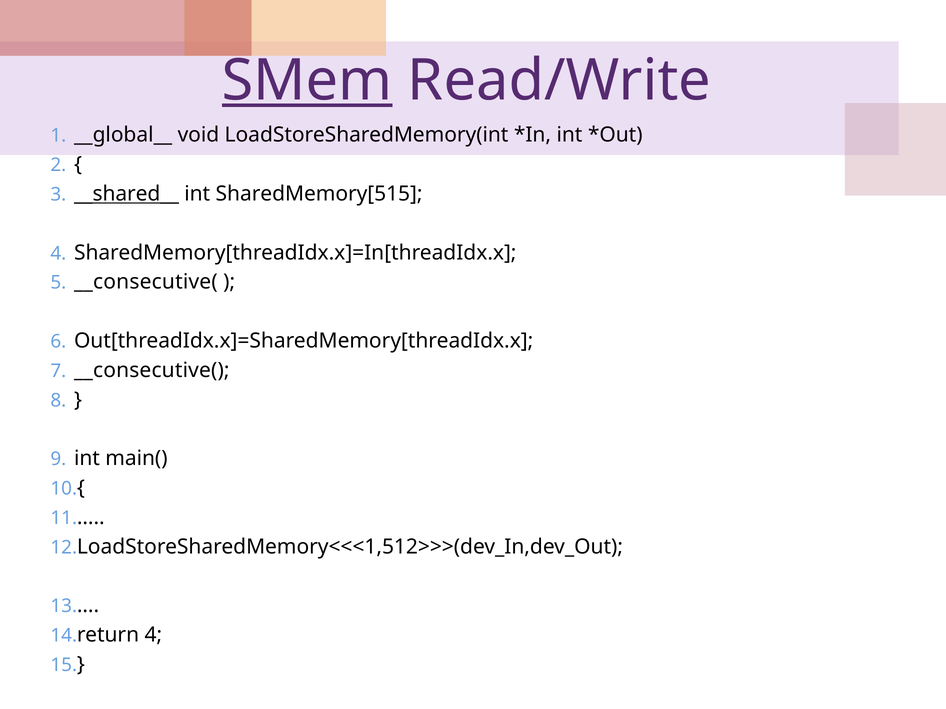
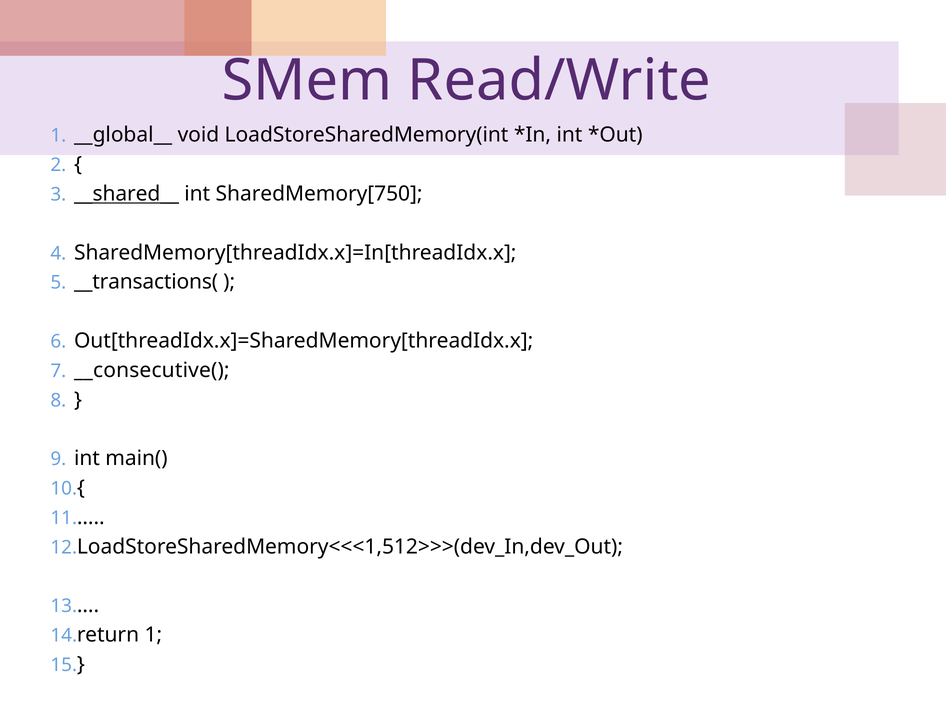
SMem underline: present -> none
SharedMemory[515: SharedMemory[515 -> SharedMemory[750
__consecutive( at (146, 282): __consecutive( -> __transactions(
4 at (153, 635): 4 -> 1
